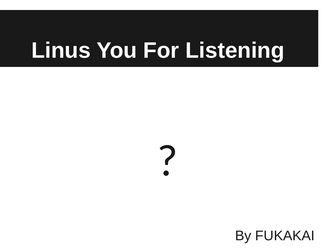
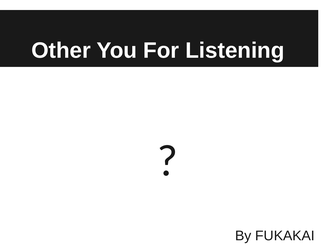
Linus: Linus -> Other
